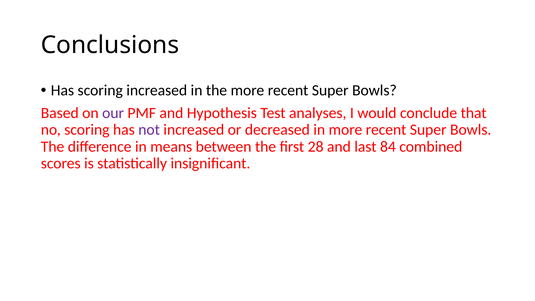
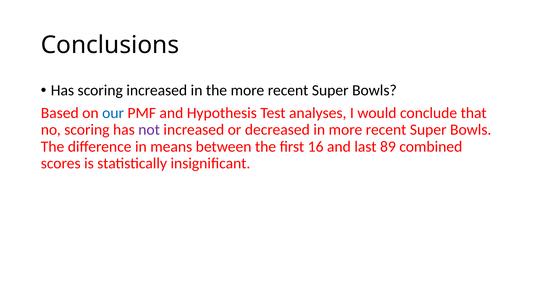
our colour: purple -> blue
28: 28 -> 16
84: 84 -> 89
